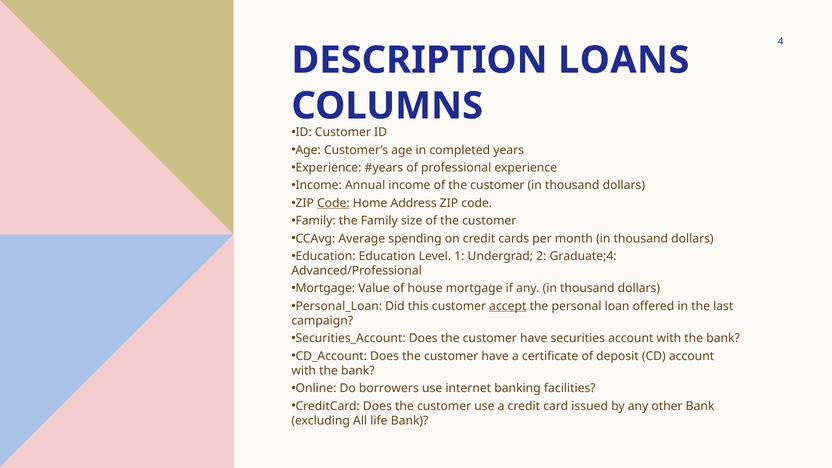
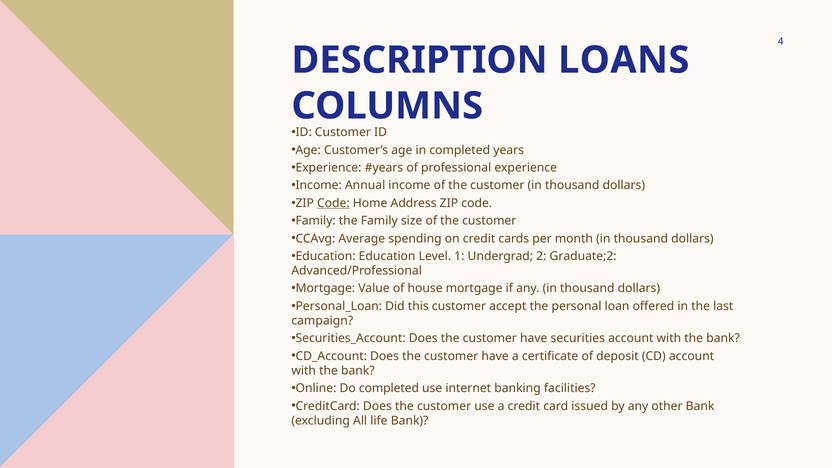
Graduate;4: Graduate;4 -> Graduate;2
accept underline: present -> none
Do borrowers: borrowers -> completed
